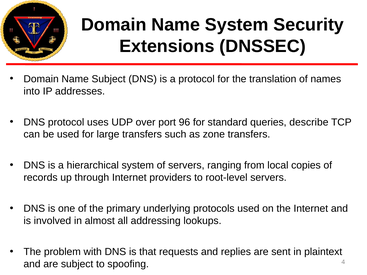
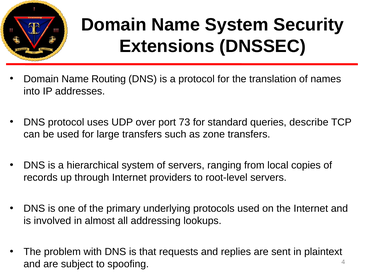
Name Subject: Subject -> Routing
96: 96 -> 73
